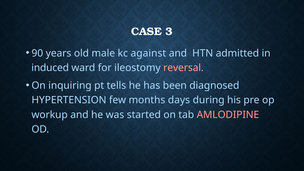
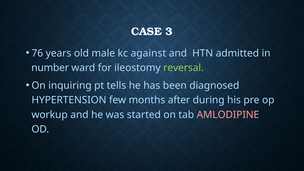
90: 90 -> 76
induced: induced -> number
reversal colour: pink -> light green
days: days -> after
